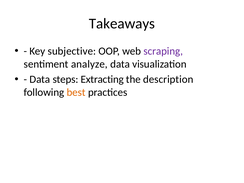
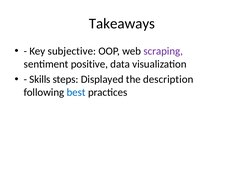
analyze: analyze -> positive
Data at (40, 79): Data -> Skills
Extracting: Extracting -> Displayed
best colour: orange -> blue
